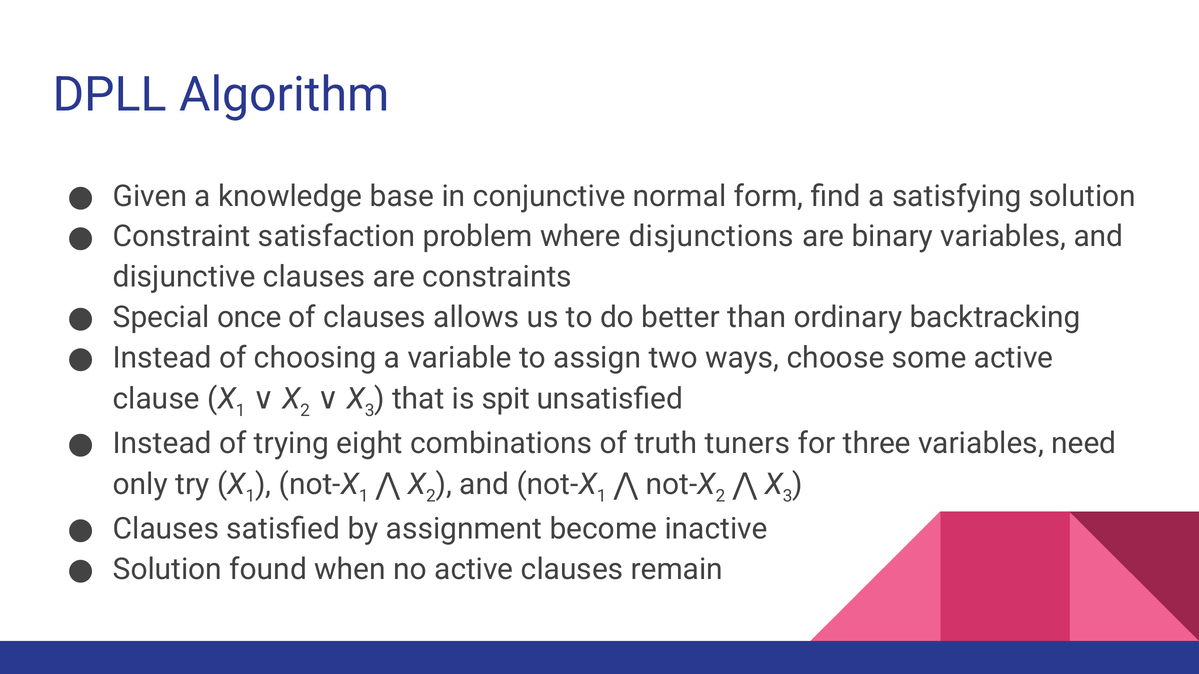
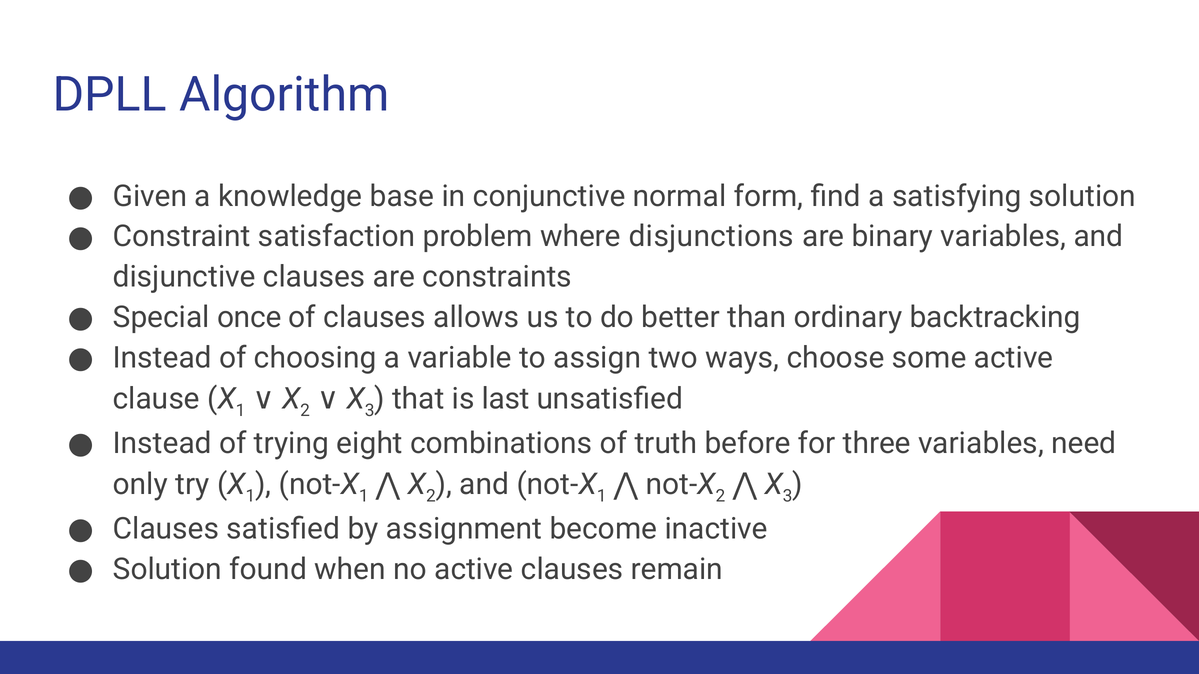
spit: spit -> last
tuners: tuners -> before
